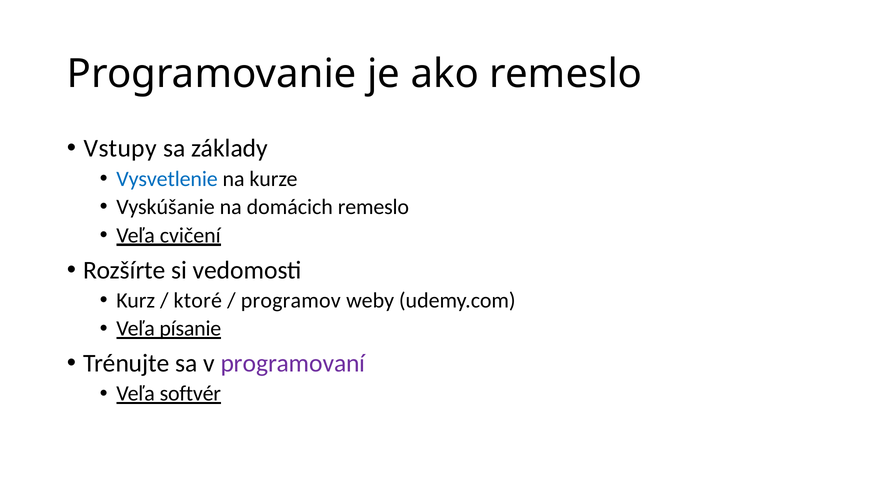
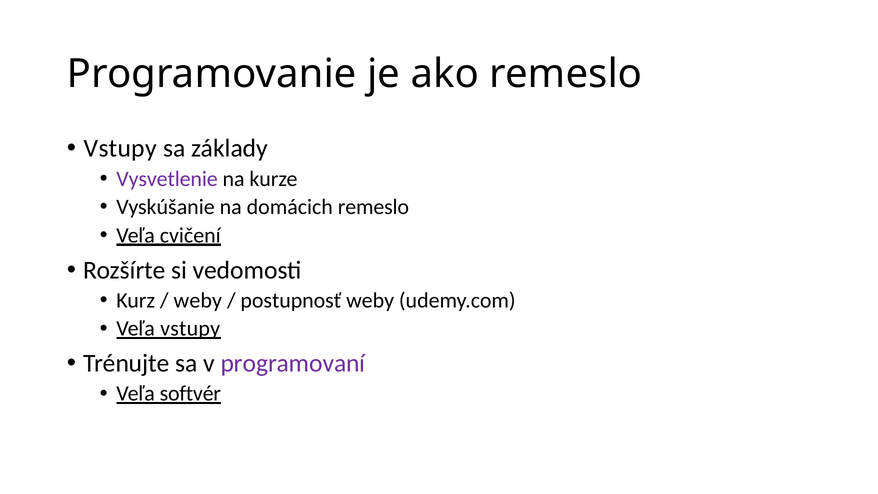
Vysvetlenie colour: blue -> purple
ktoré at (198, 300): ktoré -> weby
programov: programov -> postupnosť
Veľa písanie: písanie -> vstupy
